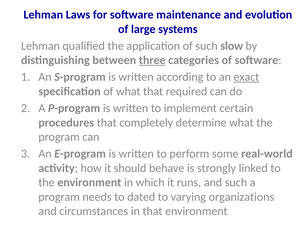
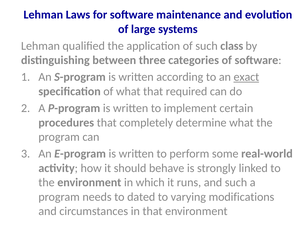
slow: slow -> class
three underline: present -> none
organizations: organizations -> modifications
